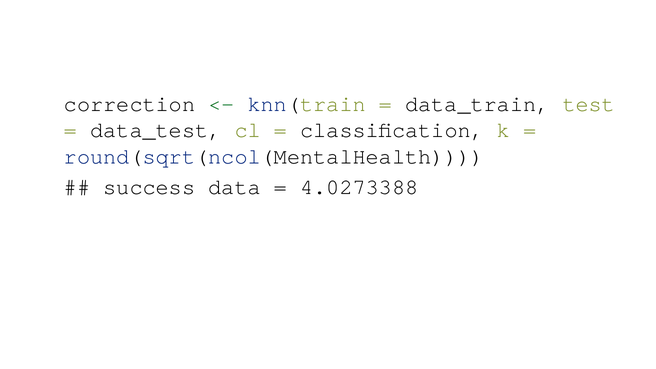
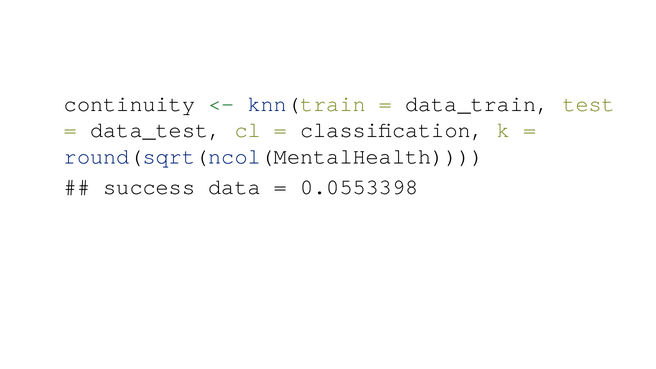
correction: correction -> continuity
4.0273388: 4.0273388 -> 0.0553398
